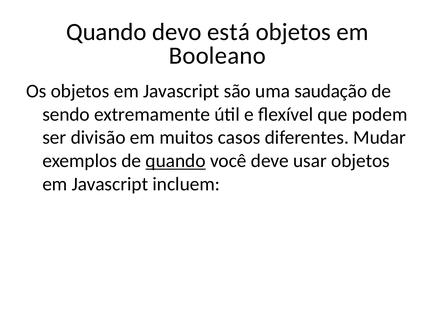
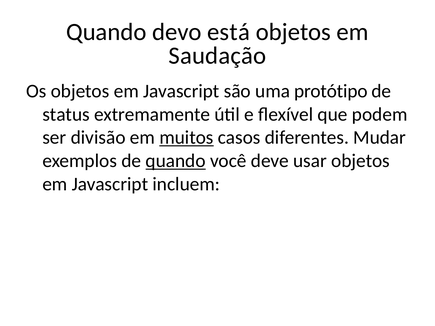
Booleano: Booleano -> Saudação
saudação: saudação -> protótipo
sendo: sendo -> status
muitos underline: none -> present
